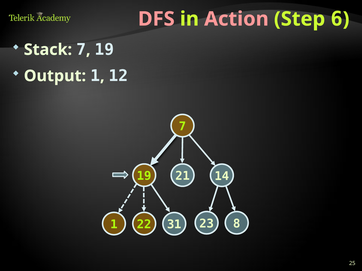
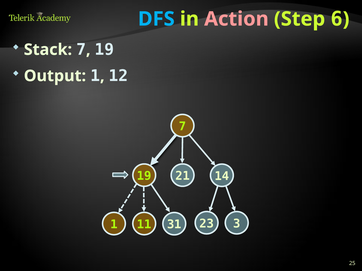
DFS colour: pink -> light blue
8: 8 -> 3
22: 22 -> 11
